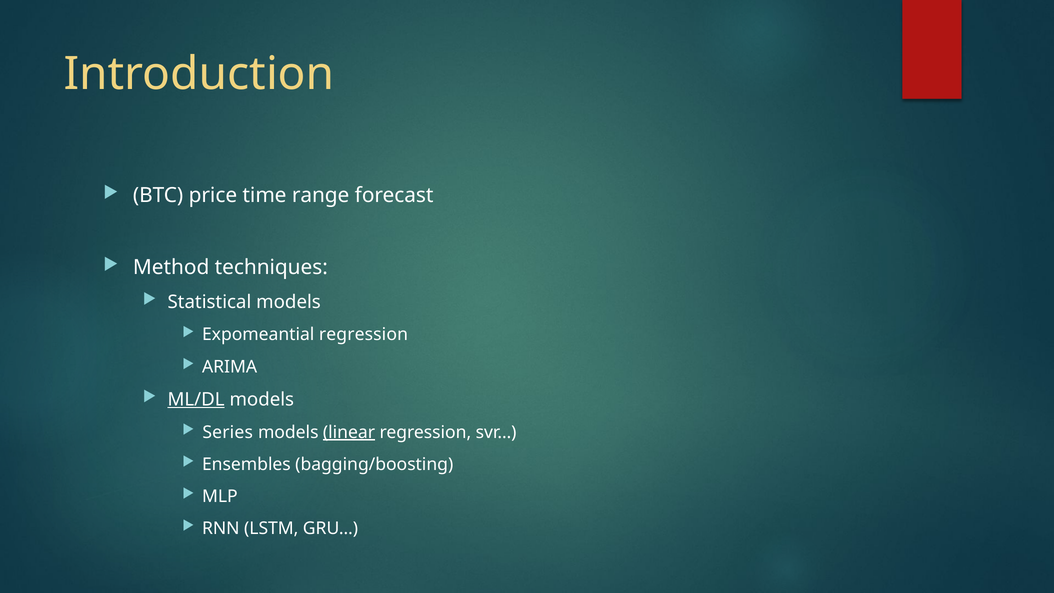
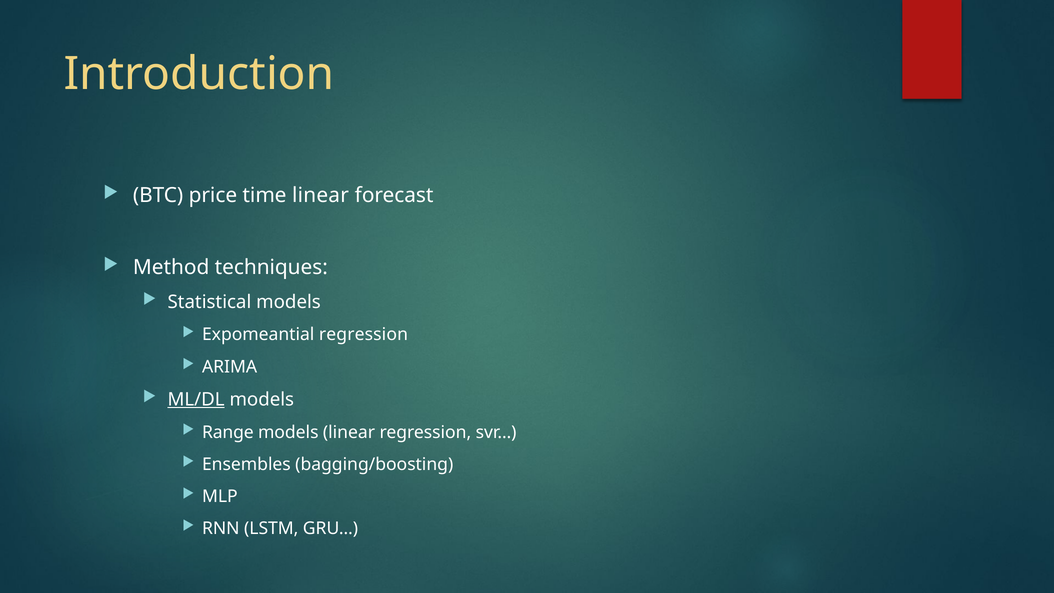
time range: range -> linear
Series: Series -> Range
linear at (349, 432) underline: present -> none
